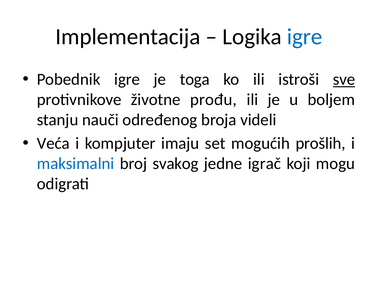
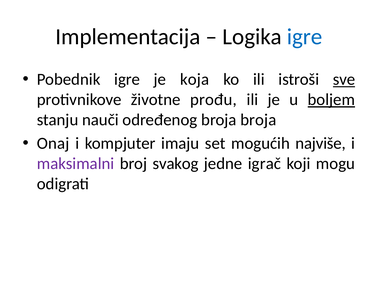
toga: toga -> koja
boljem underline: none -> present
broja videli: videli -> broja
Veća: Veća -> Onaj
prošlih: prošlih -> najviše
maksimalni colour: blue -> purple
